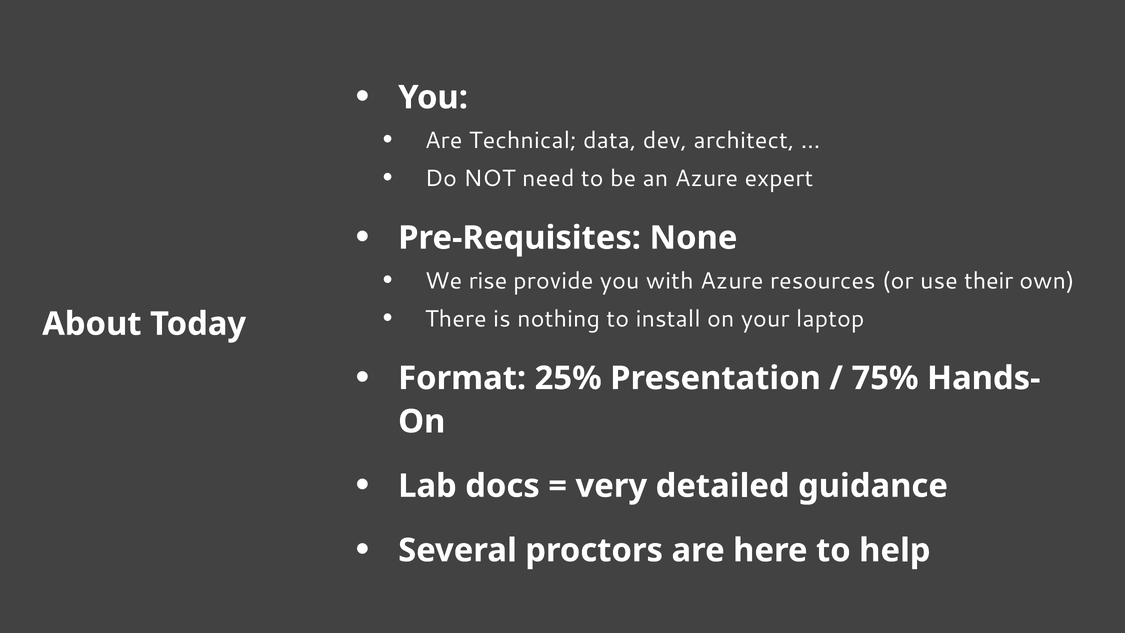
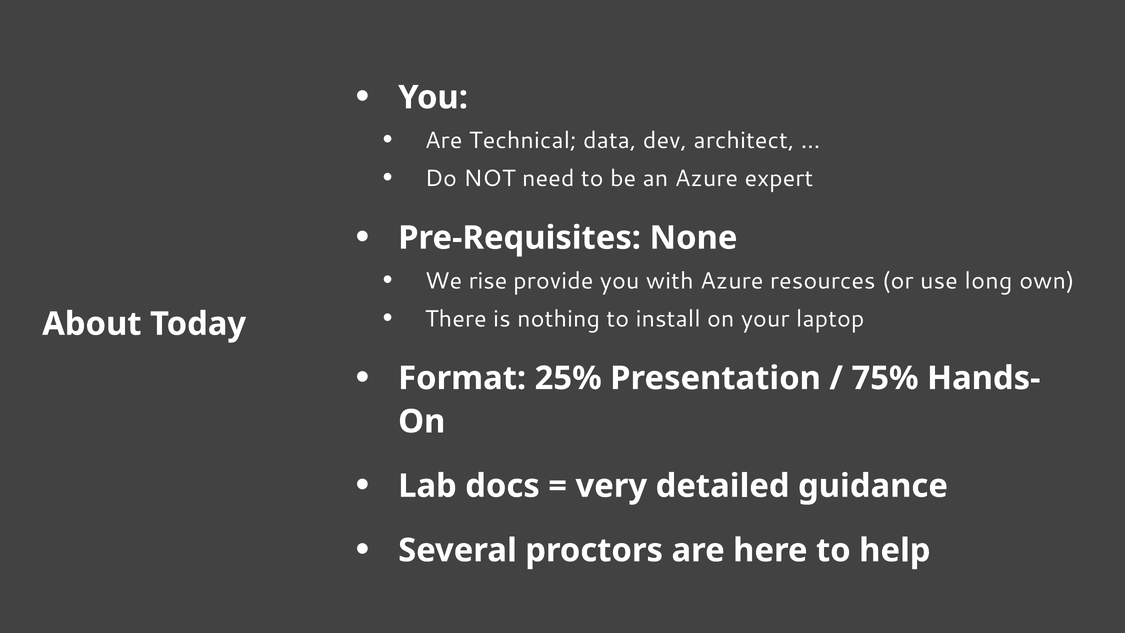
their: their -> long
